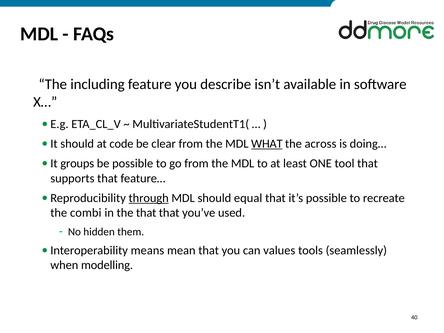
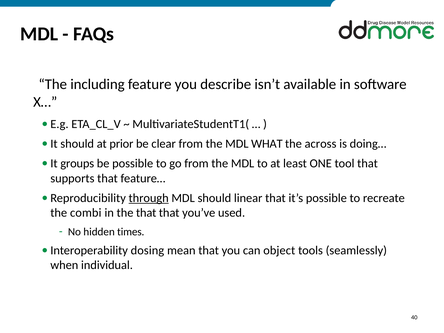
code: code -> prior
WHAT underline: present -> none
equal: equal -> linear
them: them -> times
means: means -> dosing
values: values -> object
modelling: modelling -> individual
